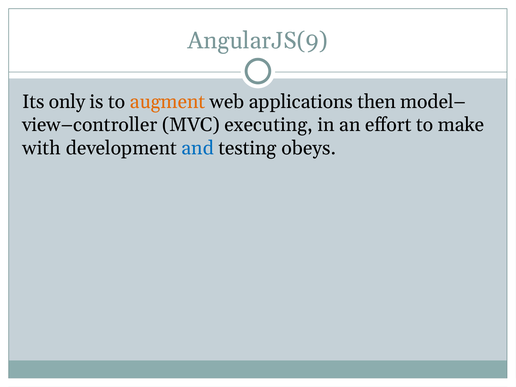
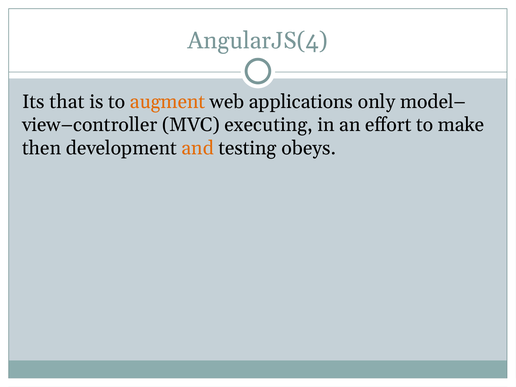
AngularJS(9: AngularJS(9 -> AngularJS(4
only: only -> that
then: then -> only
with: with -> then
and colour: blue -> orange
